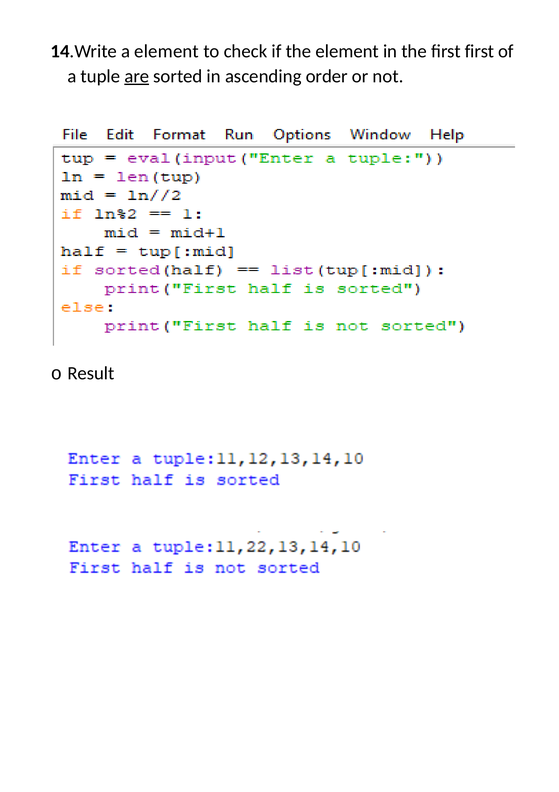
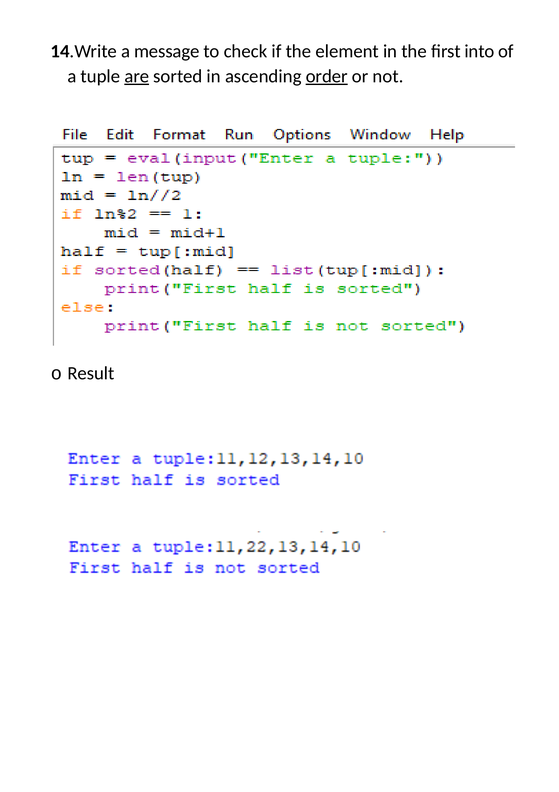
a element: element -> message
first first: first -> into
order underline: none -> present
